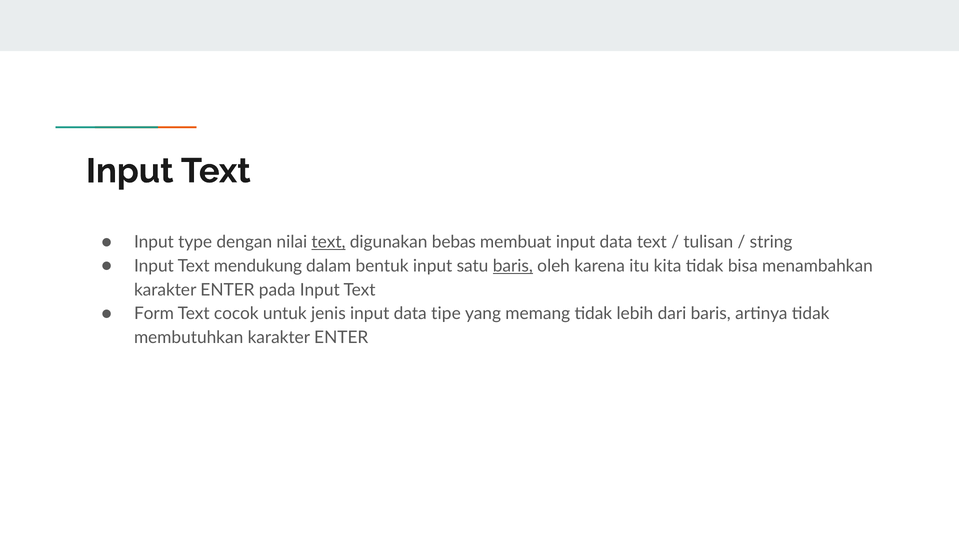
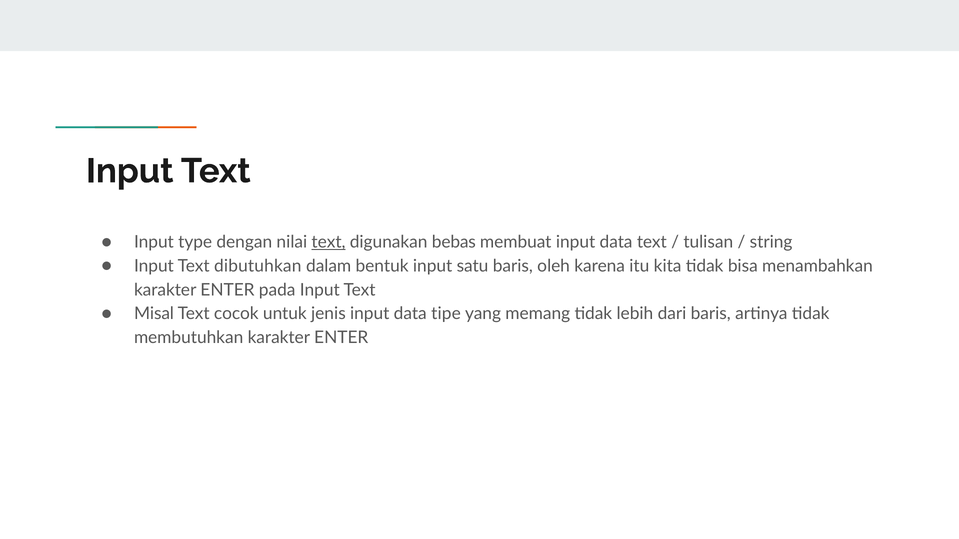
mendukung: mendukung -> dibutuhkan
baris at (513, 266) underline: present -> none
Form: Form -> Misal
